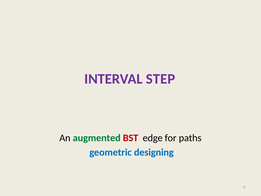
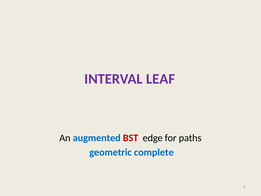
STEP: STEP -> LEAF
augmented colour: green -> blue
designing: designing -> complete
